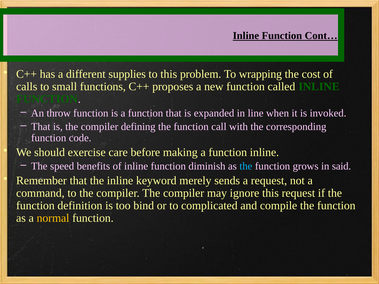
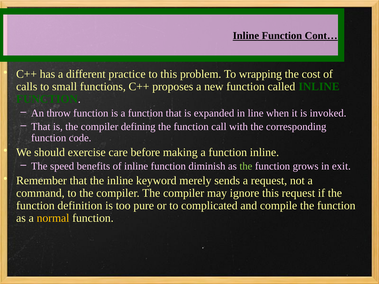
supplies: supplies -> practice
the at (246, 166) colour: light blue -> light green
said: said -> exit
bind: bind -> pure
